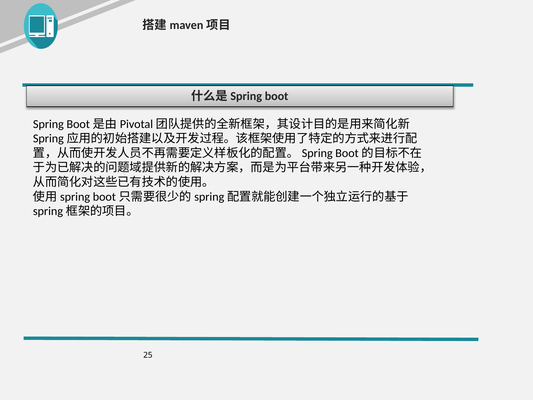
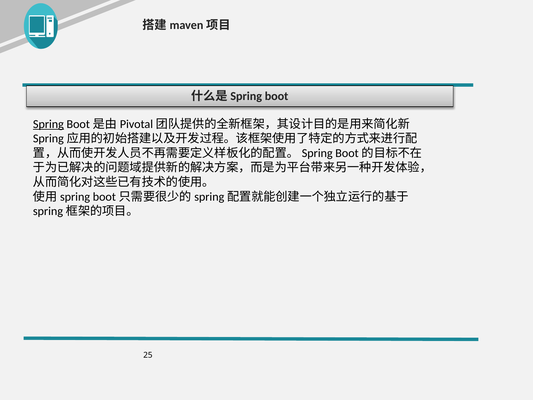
Spring underline: none -> present
